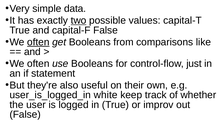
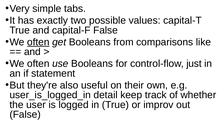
data: data -> tabs
two underline: present -> none
white: white -> detail
